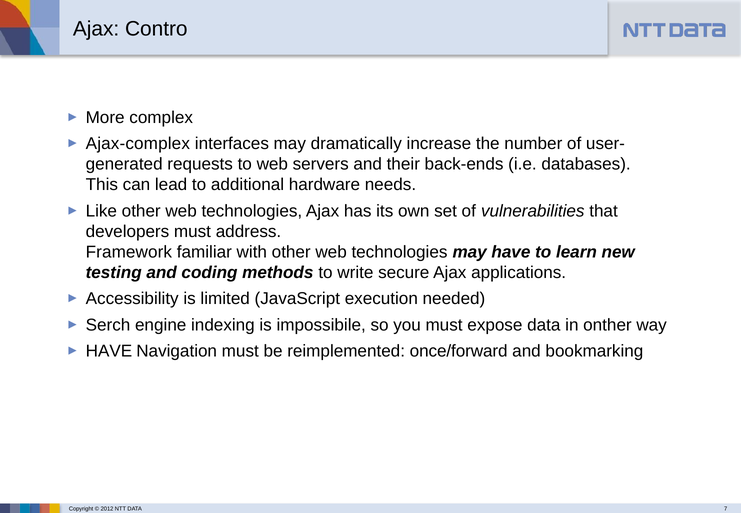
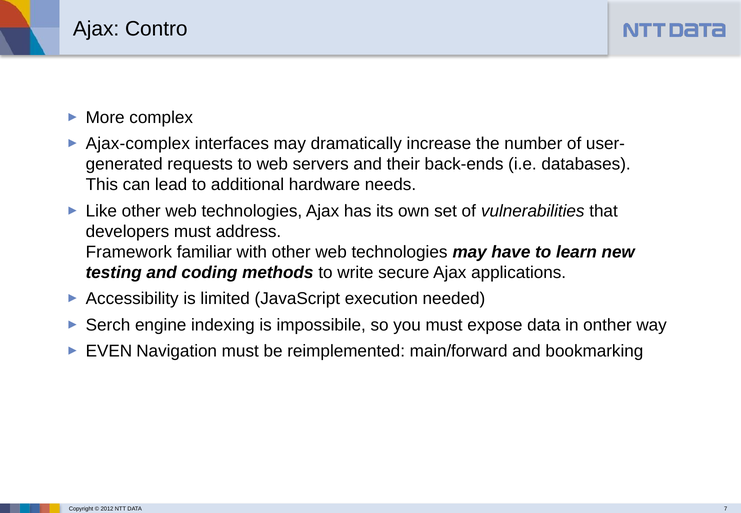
HAVE at (109, 351): HAVE -> EVEN
once/forward: once/forward -> main/forward
